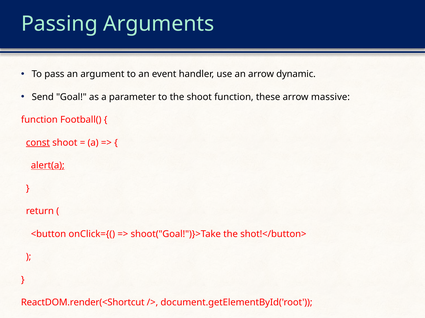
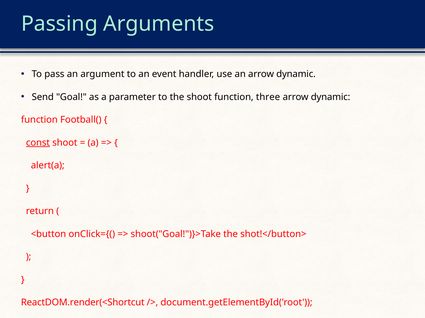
these: these -> three
massive at (330, 97): massive -> dynamic
alert(a underline: present -> none
